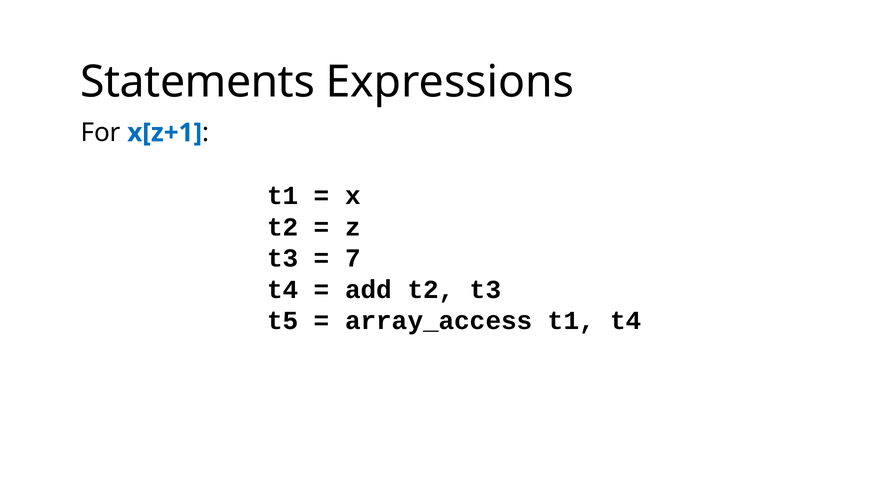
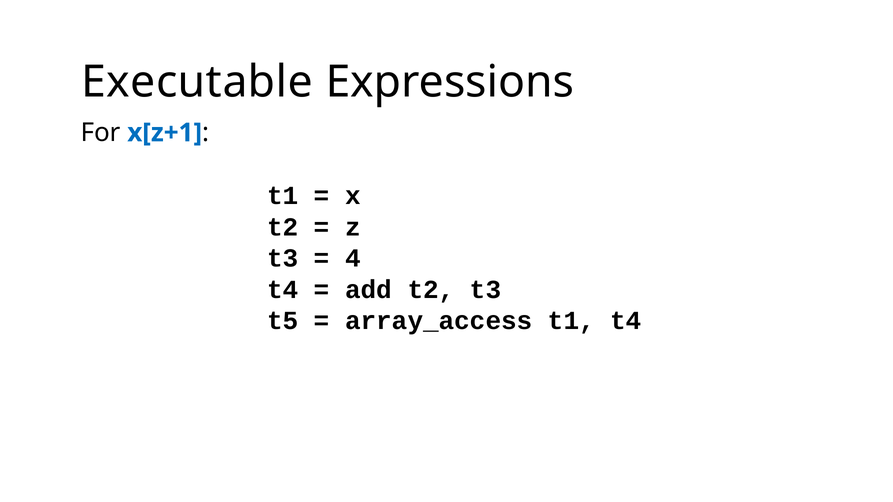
Statements: Statements -> Executable
7: 7 -> 4
